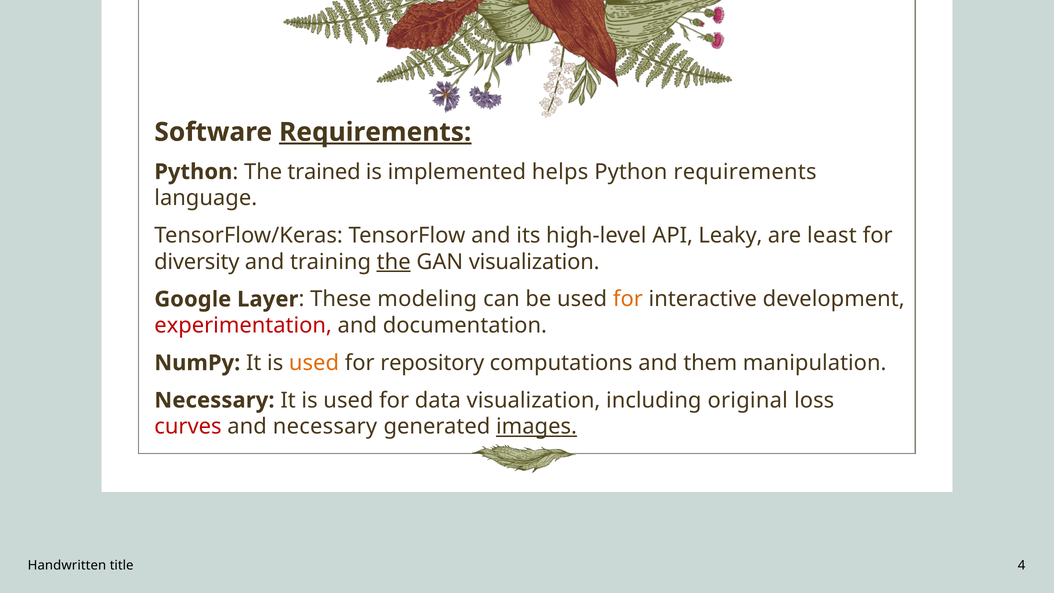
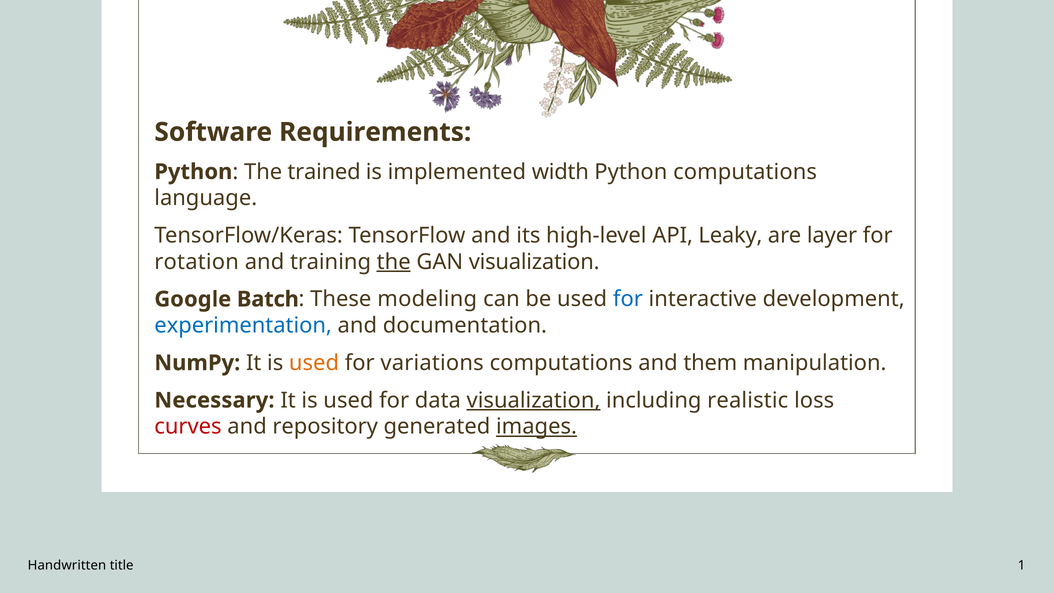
Requirements at (375, 132) underline: present -> none
helps: helps -> width
Python requirements: requirements -> computations
least: least -> layer
diversity: diversity -> rotation
Layer: Layer -> Batch
for at (628, 299) colour: orange -> blue
experimentation colour: red -> blue
repository: repository -> variations
visualization at (533, 400) underline: none -> present
original: original -> realistic
and necessary: necessary -> repository
4: 4 -> 1
